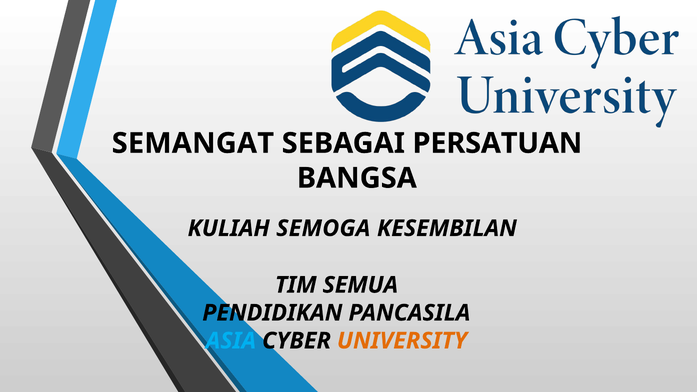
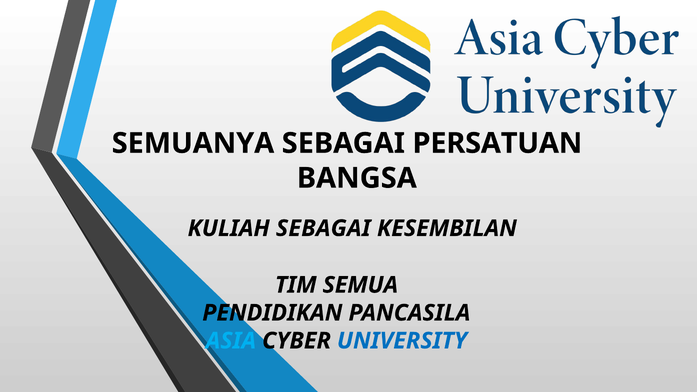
SEMANGAT: SEMANGAT -> SEMUANYA
KULIAH SEMOGA: SEMOGA -> SEBAGAI
UNIVERSITY colour: orange -> blue
